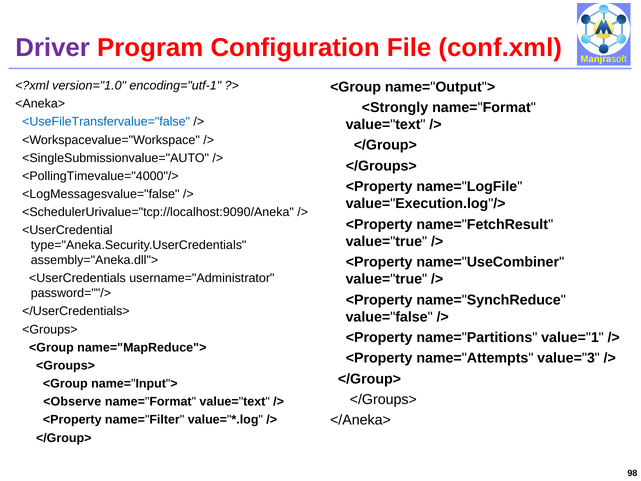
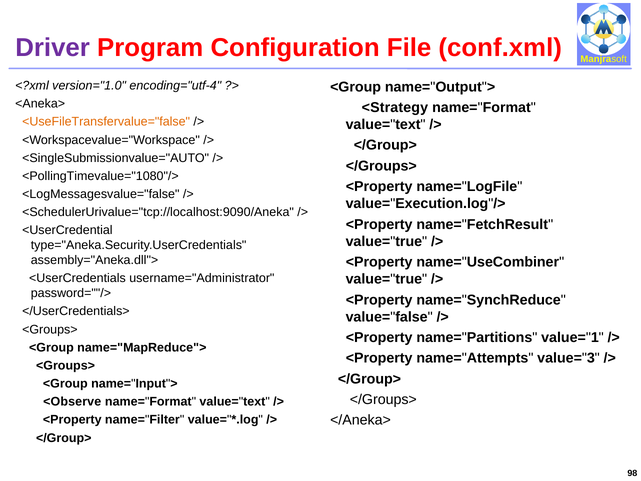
encoding="utf-1: encoding="utf-1 -> encoding="utf-4
<Strongly: <Strongly -> <Strategy
<UseFileTransfervalue="false colour: blue -> orange
<PollingTimevalue="4000"/>: <PollingTimevalue="4000"/> -> <PollingTimevalue="1080"/>
